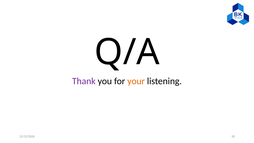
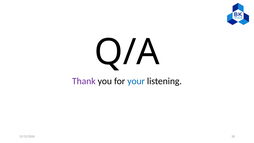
your colour: orange -> blue
